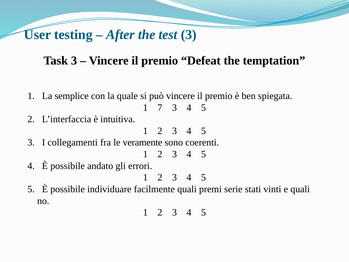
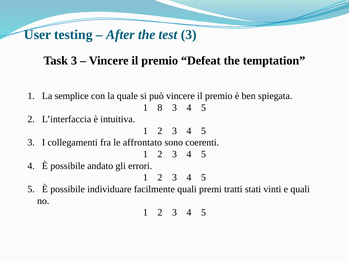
7: 7 -> 8
veramente: veramente -> affrontato
serie: serie -> tratti
